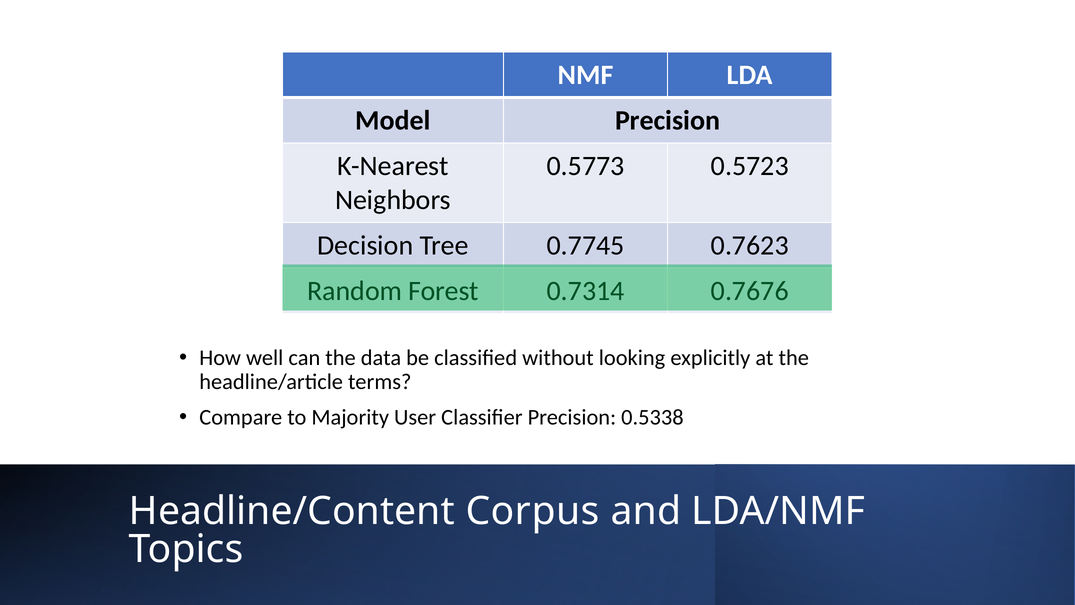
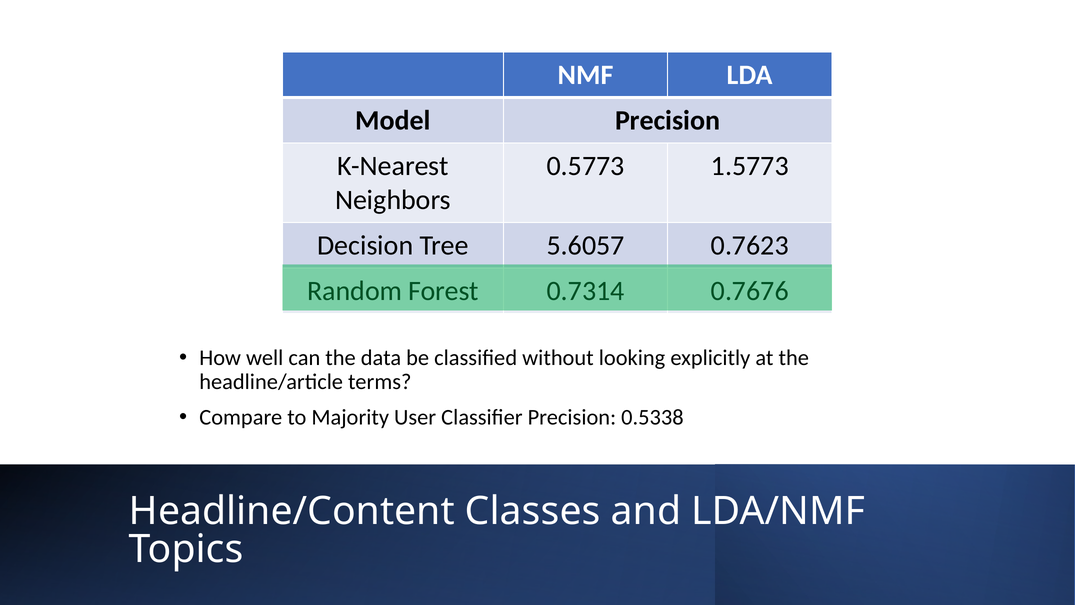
0.5723: 0.5723 -> 1.5773
0.7745: 0.7745 -> 5.6057
Corpus: Corpus -> Classes
